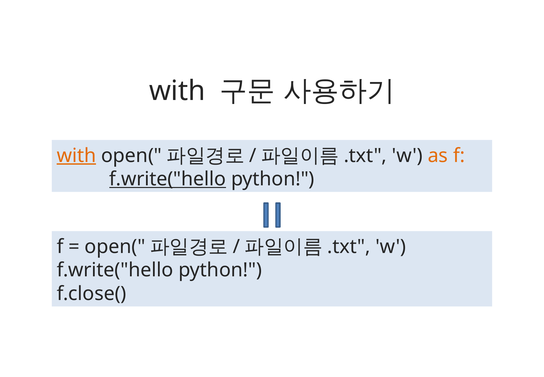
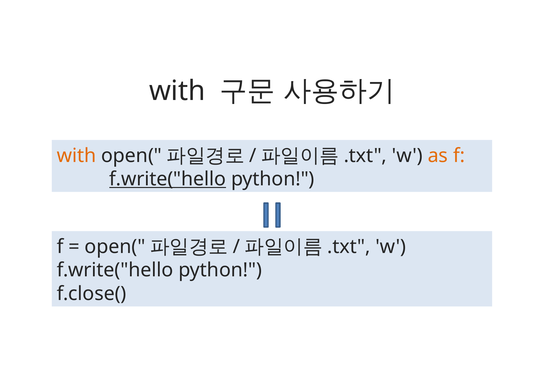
with at (76, 155) underline: present -> none
